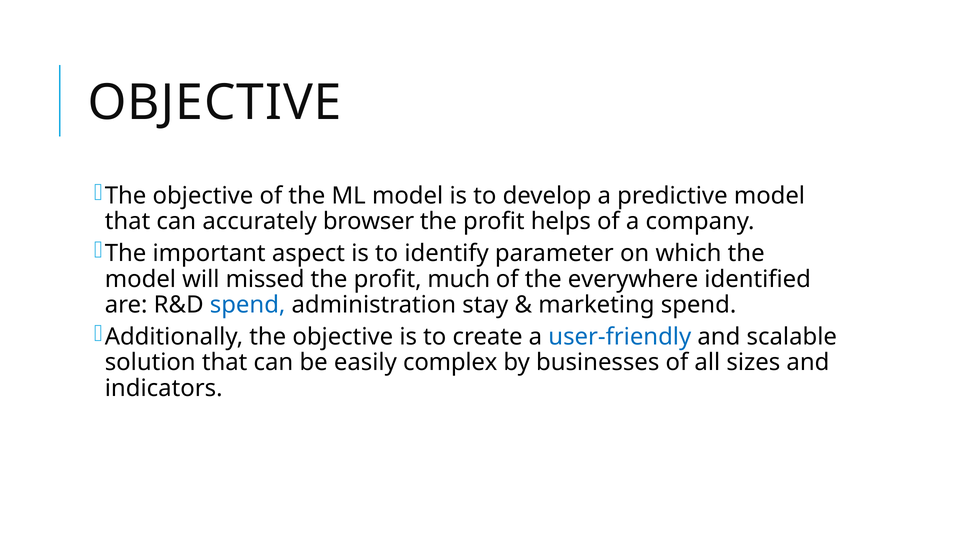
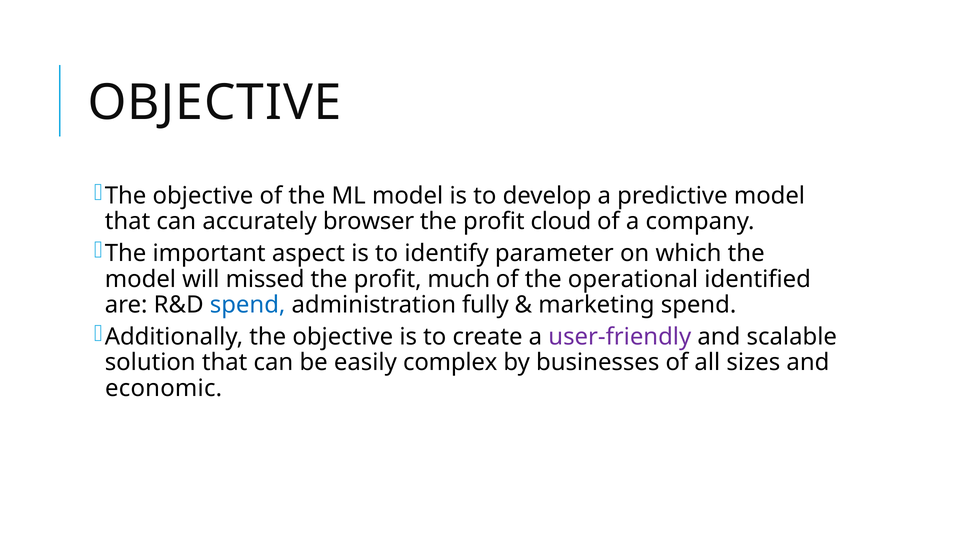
helps: helps -> cloud
everywhere: everywhere -> operational
stay: stay -> fully
user-friendly colour: blue -> purple
indicators: indicators -> economic
